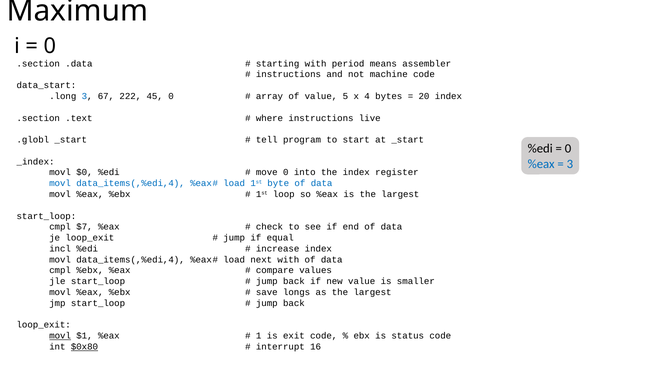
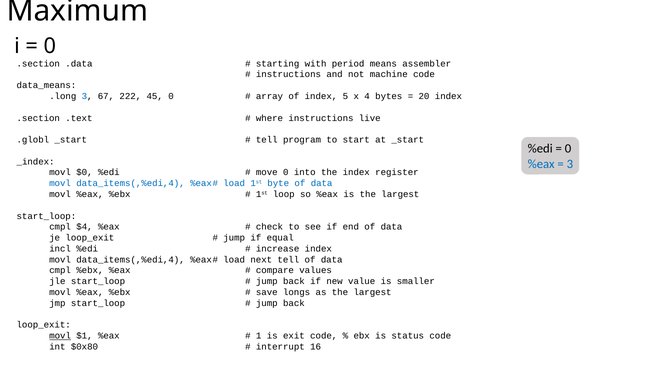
data_start: data_start -> data_means
of value: value -> index
$7: $7 -> $4
next with: with -> tell
$0x80 underline: present -> none
